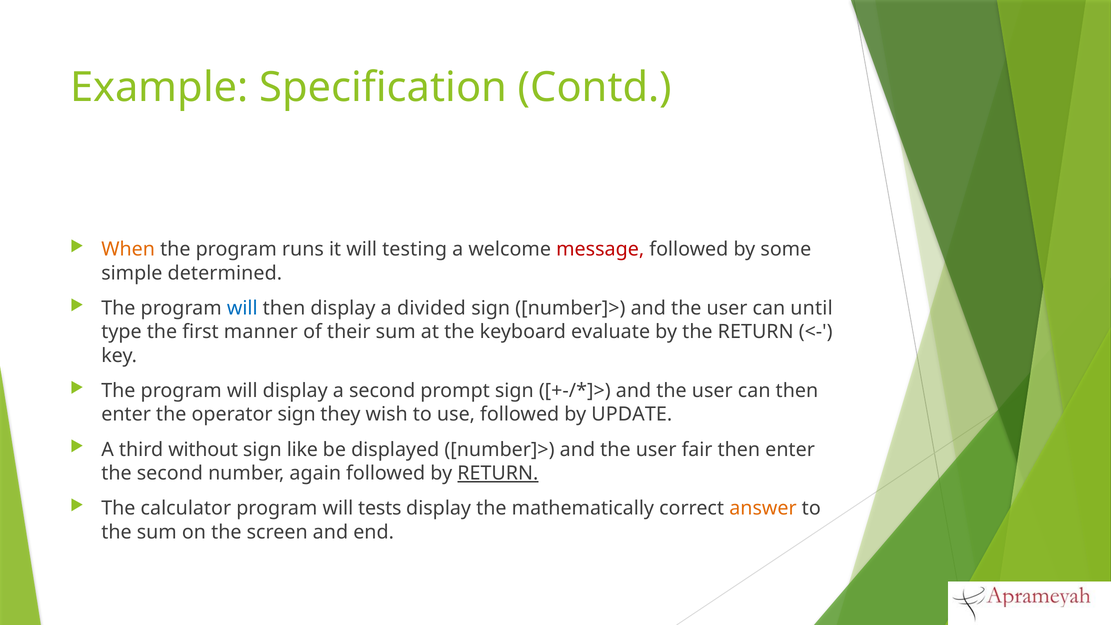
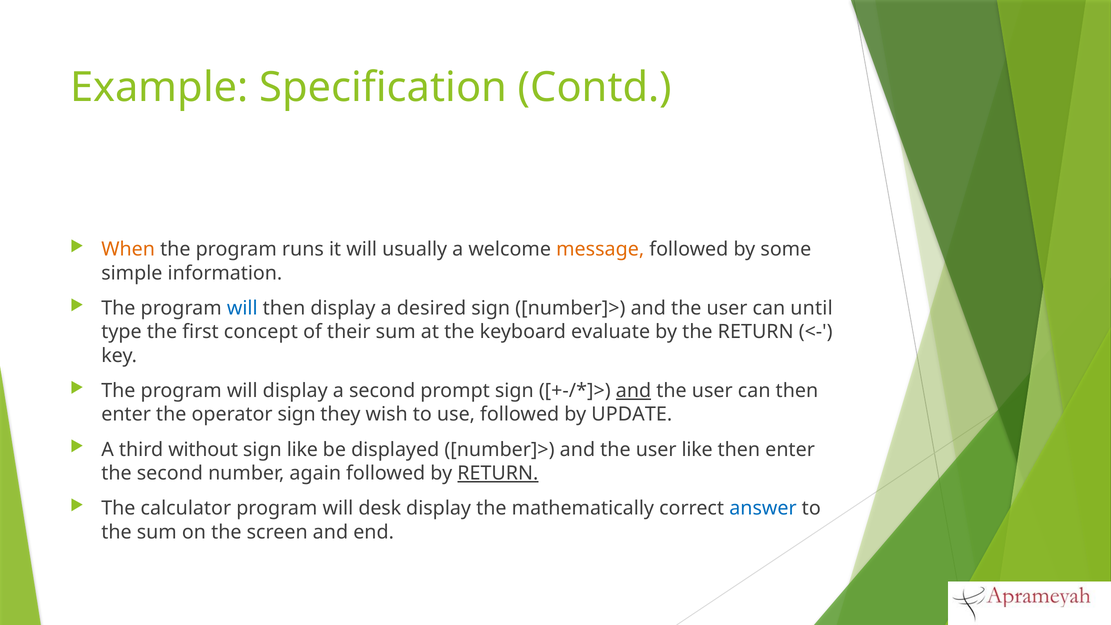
testing: testing -> usually
message colour: red -> orange
determined: determined -> information
divided: divided -> desired
manner: manner -> concept
and at (634, 391) underline: none -> present
user fair: fair -> like
tests: tests -> desk
answer colour: orange -> blue
